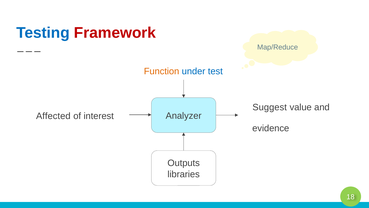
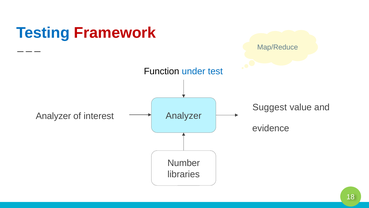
Function colour: orange -> black
Affected at (53, 116): Affected -> Analyzer
Outputs: Outputs -> Number
